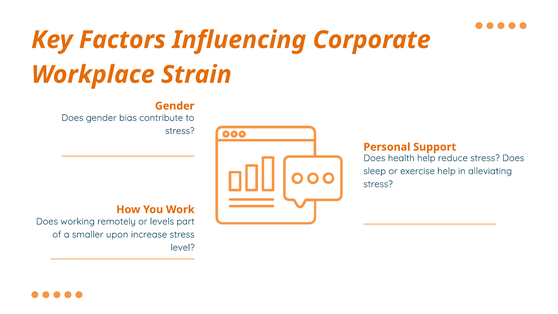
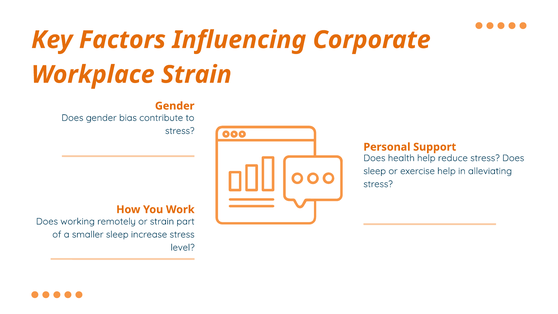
or levels: levels -> strain
smaller upon: upon -> sleep
